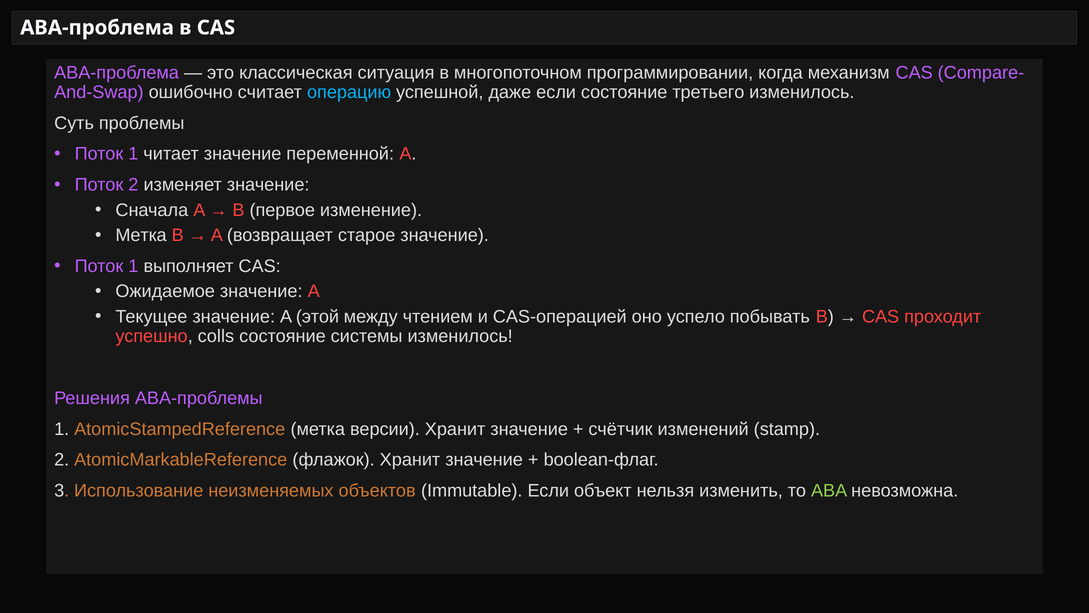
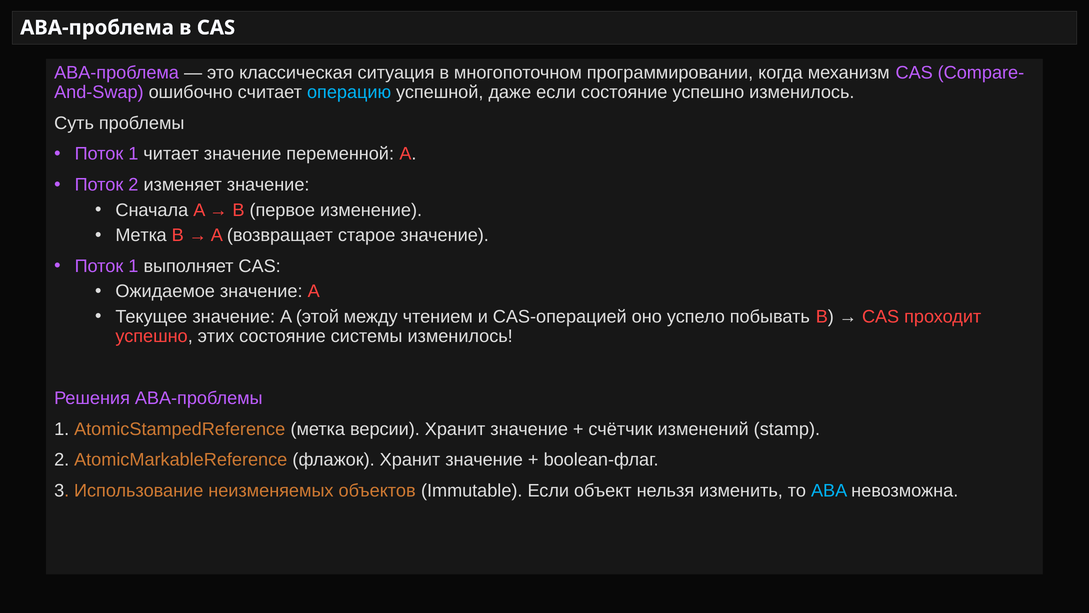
состояние третьего: третьего -> успешно
colls: colls -> этих
ABA colour: light green -> light blue
